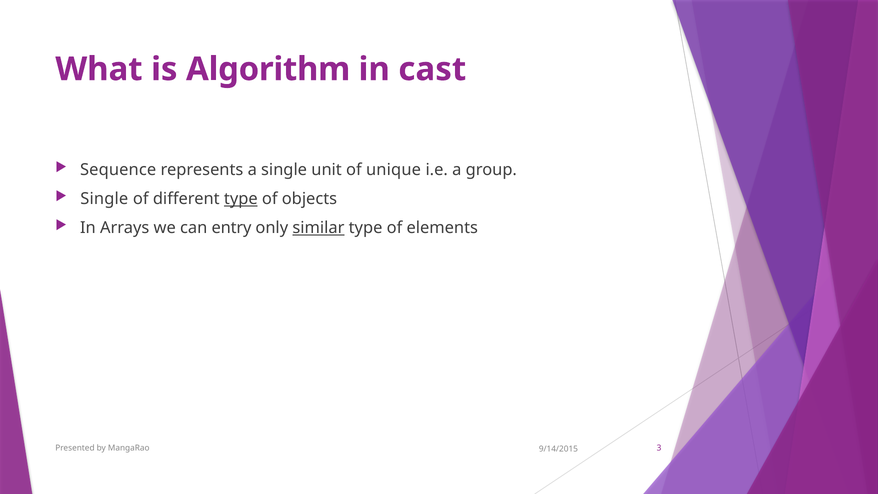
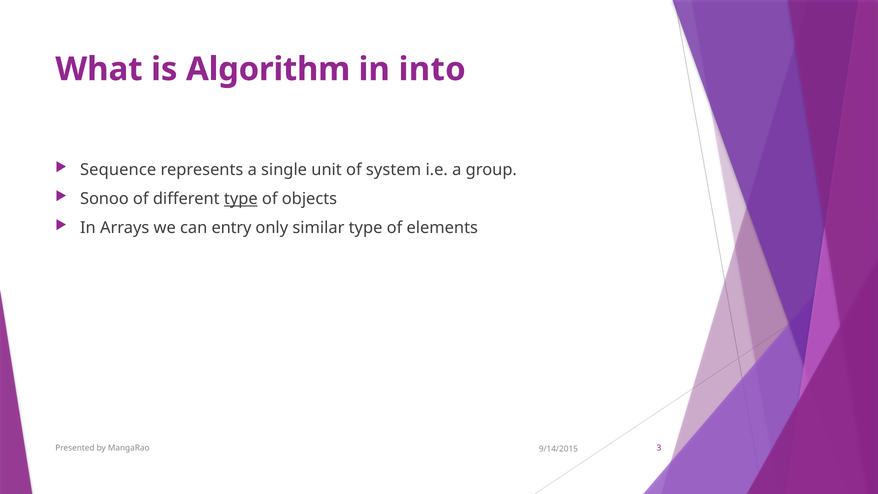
cast: cast -> into
unique: unique -> system
Single at (104, 199): Single -> Sonoo
similar underline: present -> none
